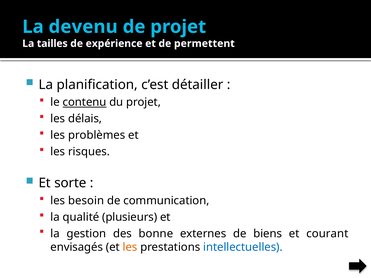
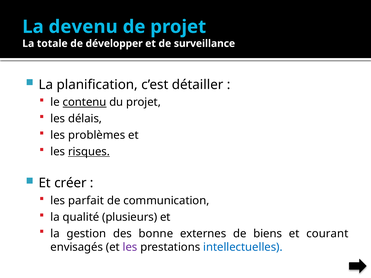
tailles: tailles -> totale
expérience: expérience -> développer
permettent: permettent -> surveillance
risques underline: none -> present
sorte: sorte -> créer
besoin: besoin -> parfait
les at (130, 247) colour: orange -> purple
